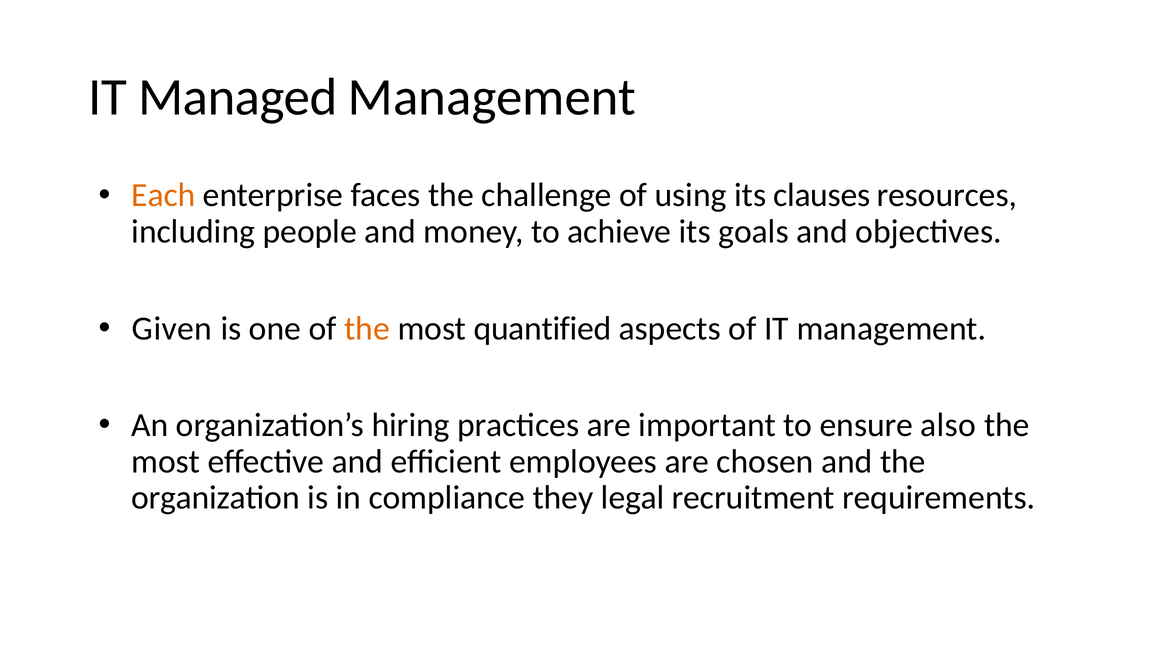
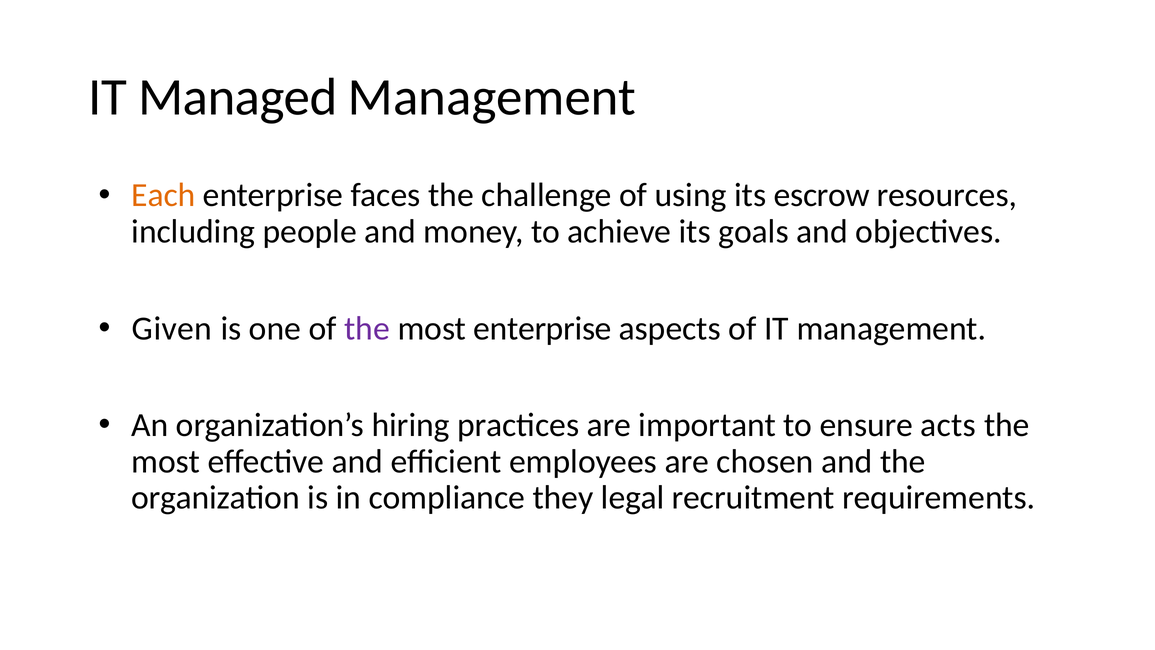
clauses: clauses -> escrow
the at (367, 328) colour: orange -> purple
most quantified: quantified -> enterprise
also: also -> acts
